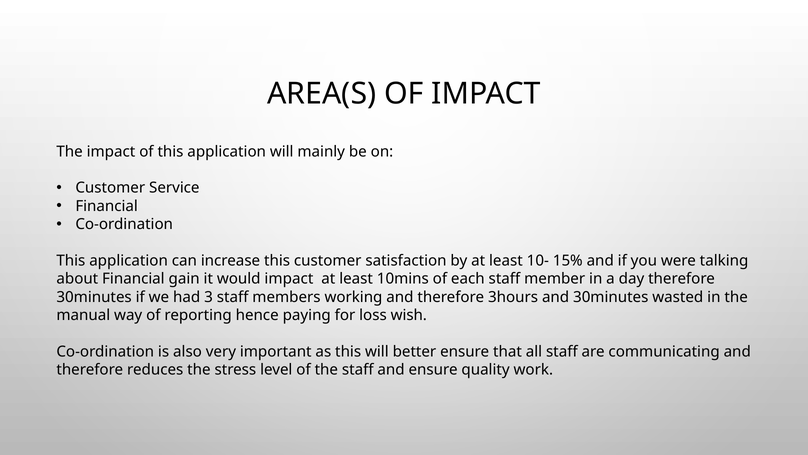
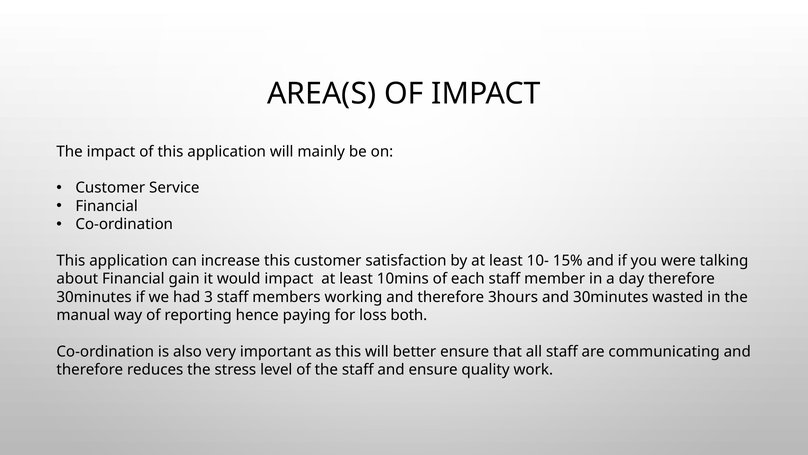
wish: wish -> both
